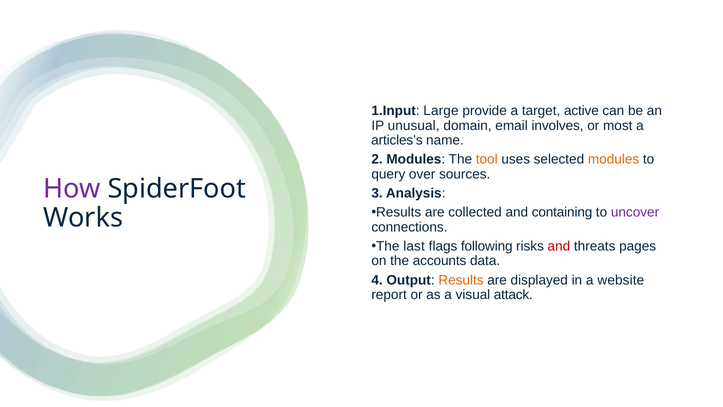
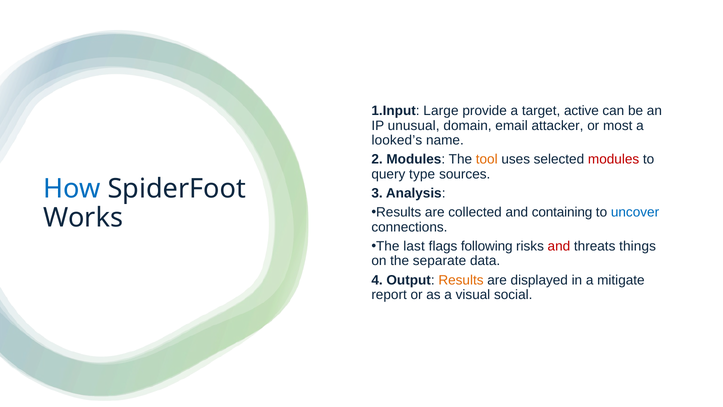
involves: involves -> attacker
articles’s: articles’s -> looked’s
modules at (614, 159) colour: orange -> red
over: over -> type
How colour: purple -> blue
uncover colour: purple -> blue
pages: pages -> things
accounts: accounts -> separate
website: website -> mitigate
attack: attack -> social
